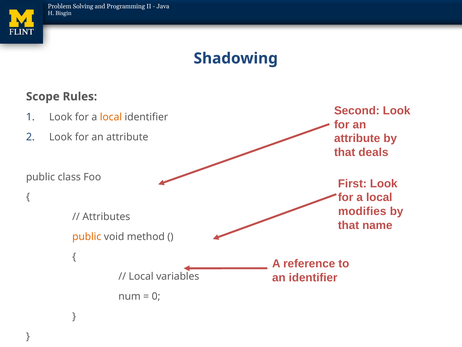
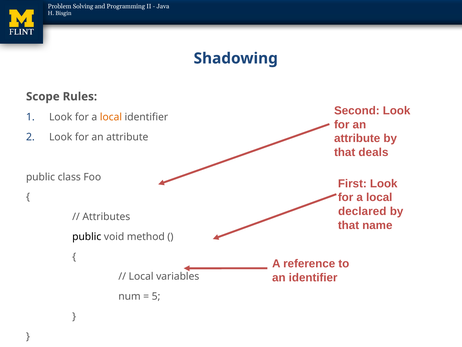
modifies: modifies -> declared
public at (87, 236) colour: orange -> black
0: 0 -> 5
